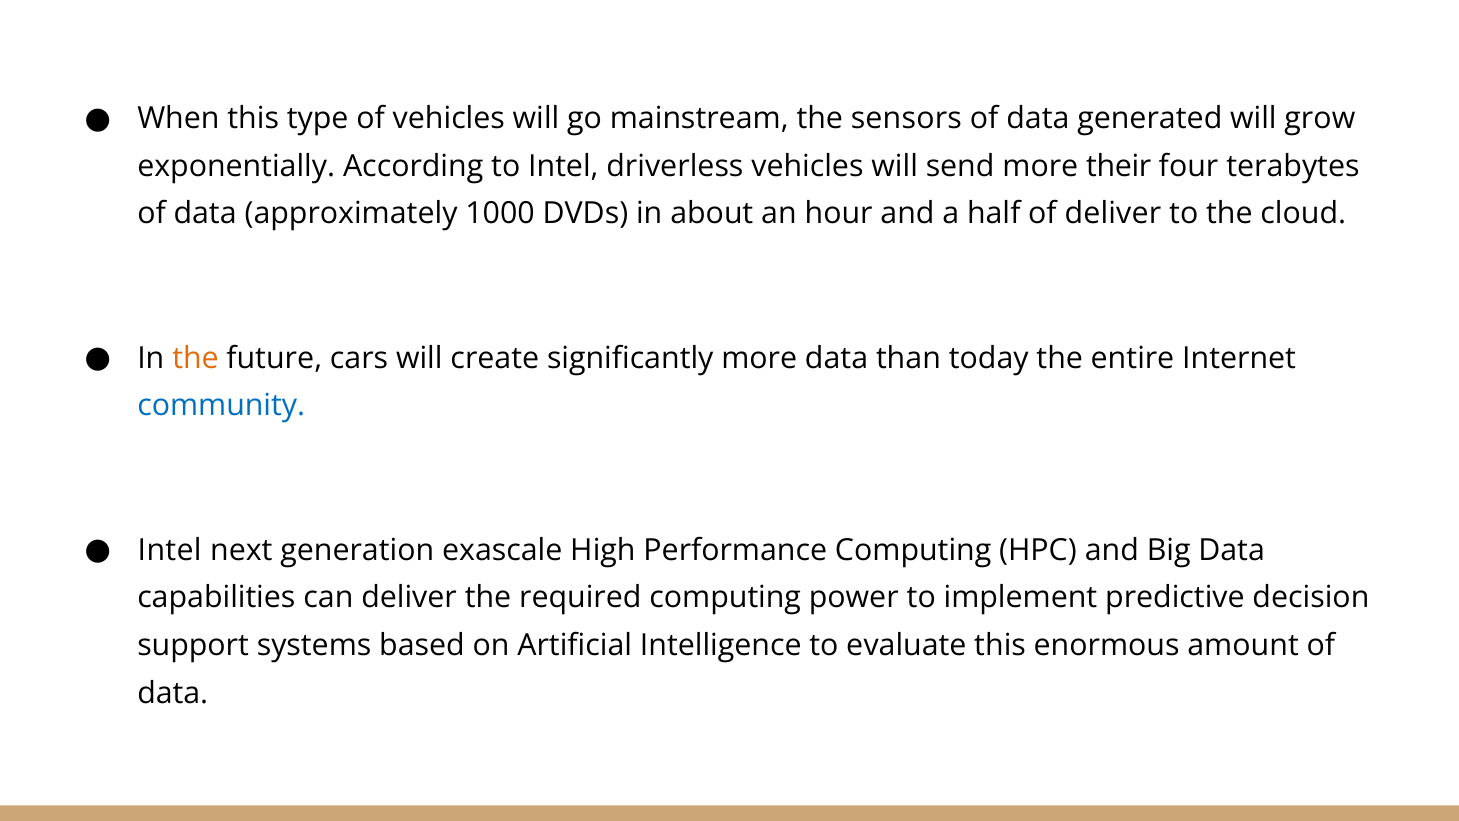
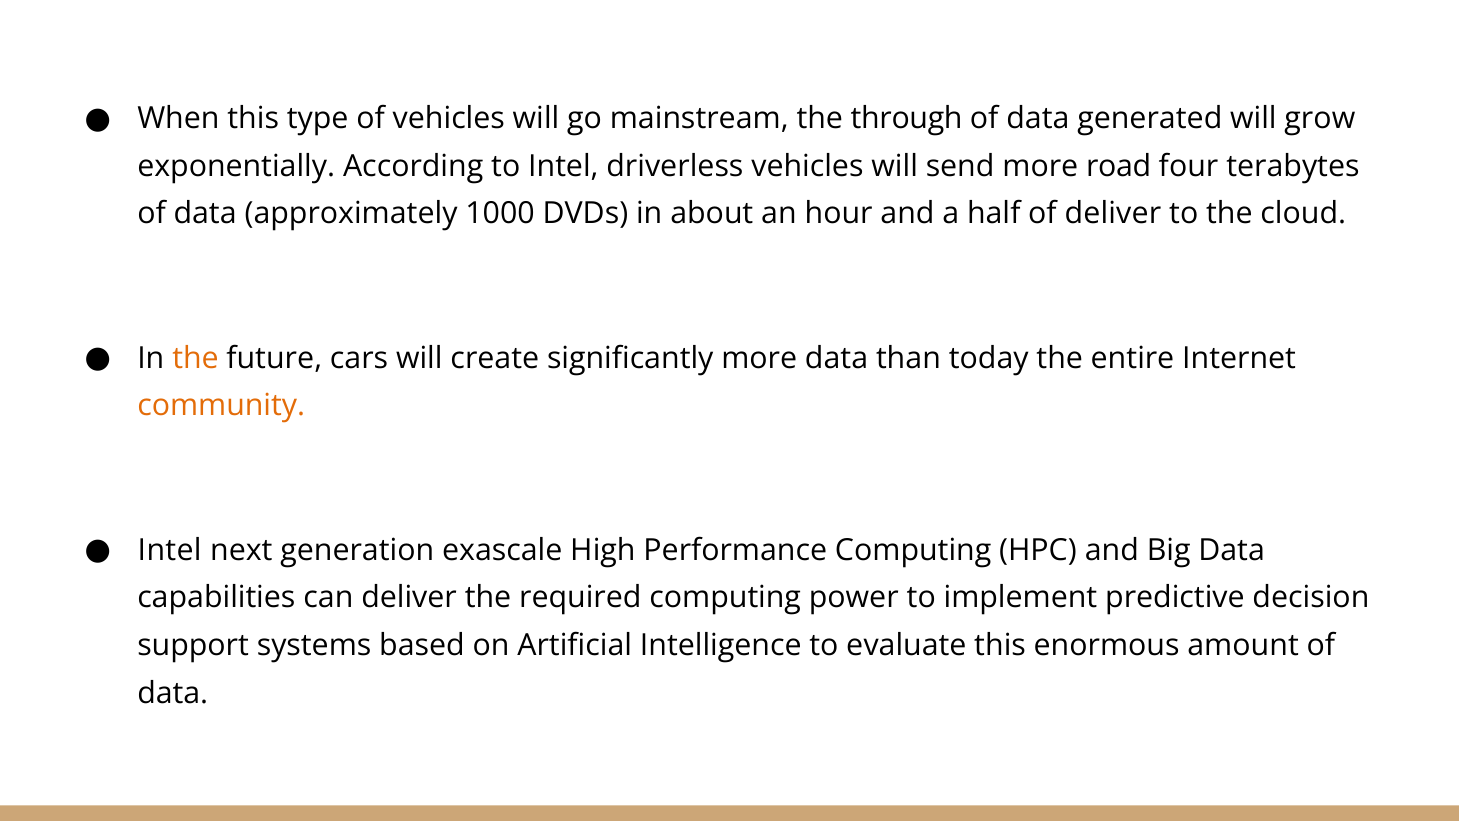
sensors: sensors -> through
their: their -> road
community colour: blue -> orange
